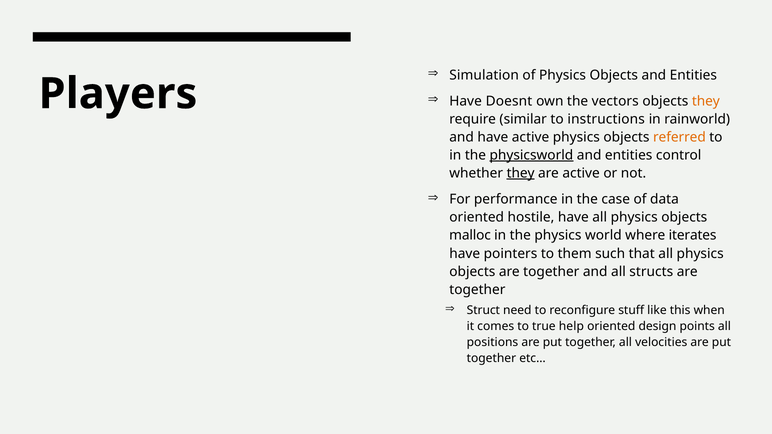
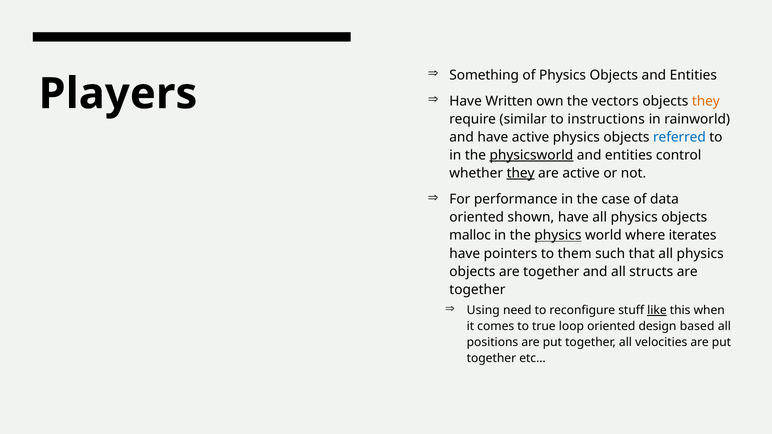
Simulation: Simulation -> Something
Doesnt: Doesnt -> Written
referred colour: orange -> blue
hostile: hostile -> shown
physics at (558, 236) underline: none -> present
Struct: Struct -> Using
like underline: none -> present
help: help -> loop
points: points -> based
